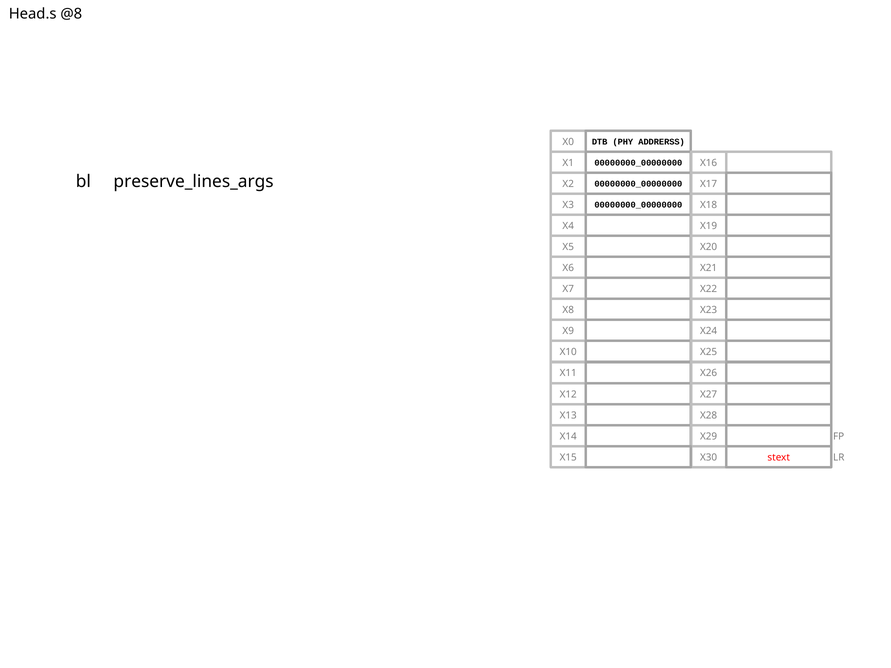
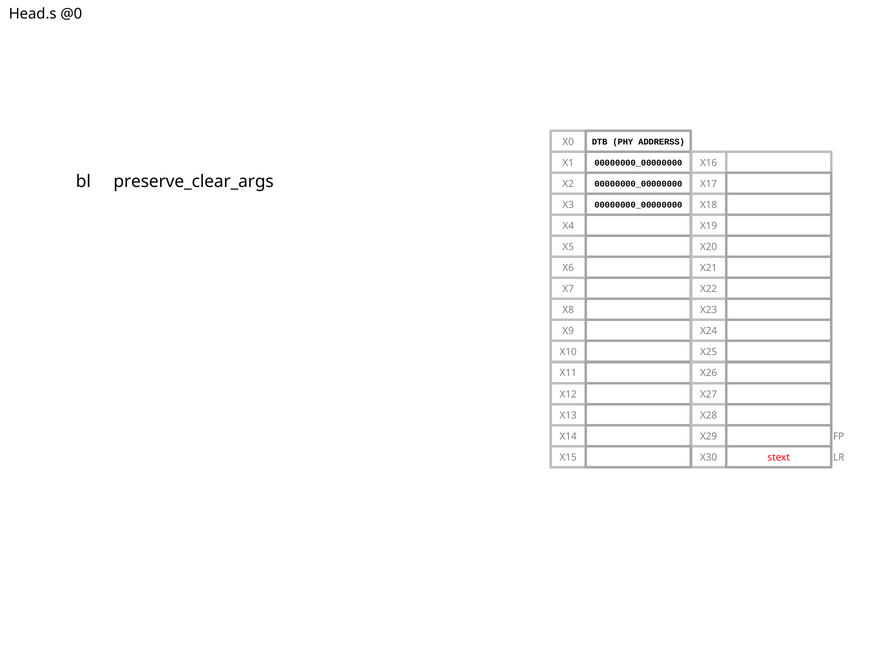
@8: @8 -> @0
preserve_lines_args: preserve_lines_args -> preserve_clear_args
